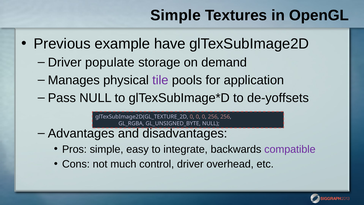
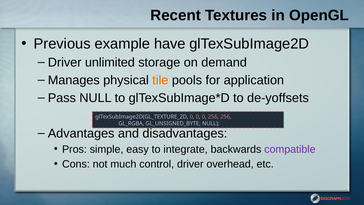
Simple at (176, 15): Simple -> Recent
populate: populate -> unlimited
tile colour: purple -> orange
